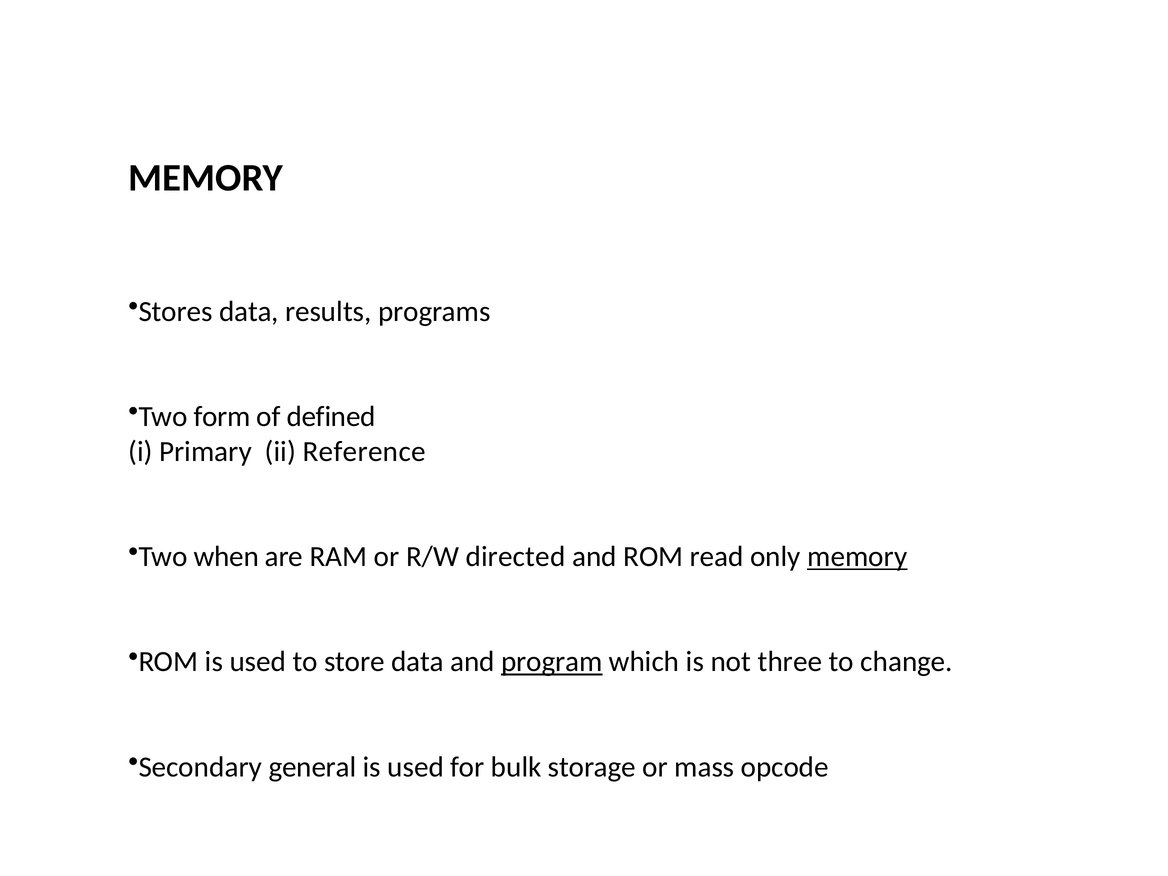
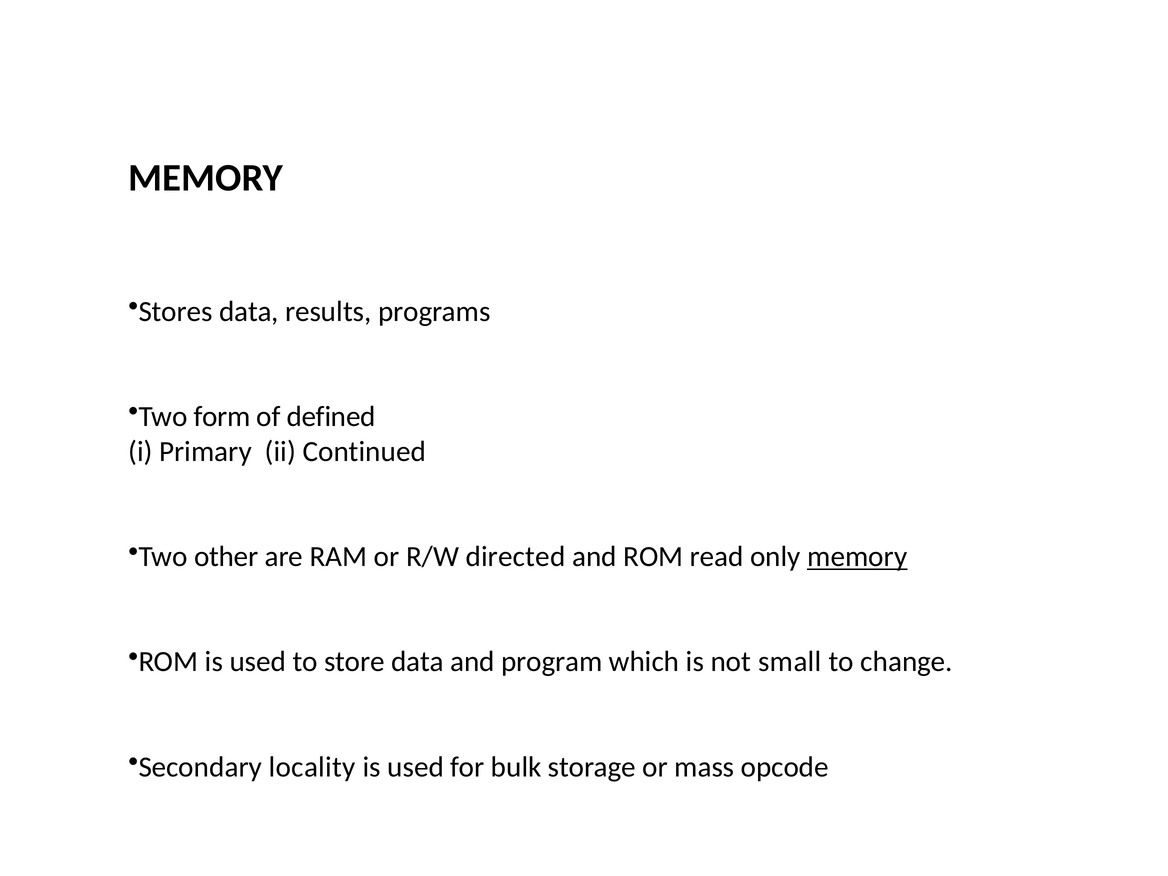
Reference: Reference -> Continued
when: when -> other
program underline: present -> none
three: three -> small
general: general -> locality
